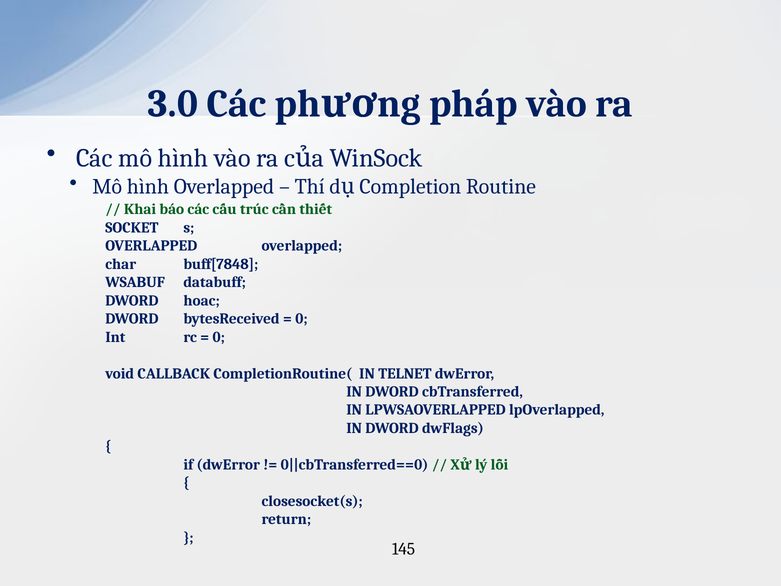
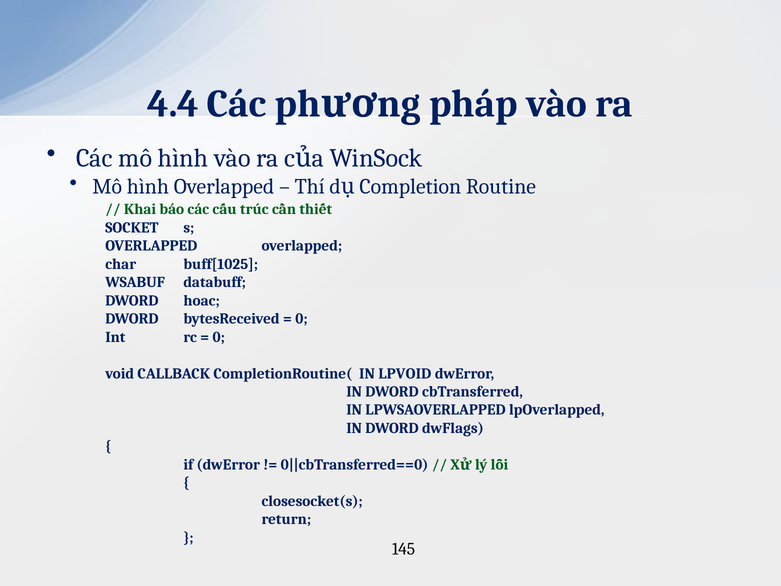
3.0: 3.0 -> 4.4
buff[7848: buff[7848 -> buff[1025
TELNET: TELNET -> LPVOID
